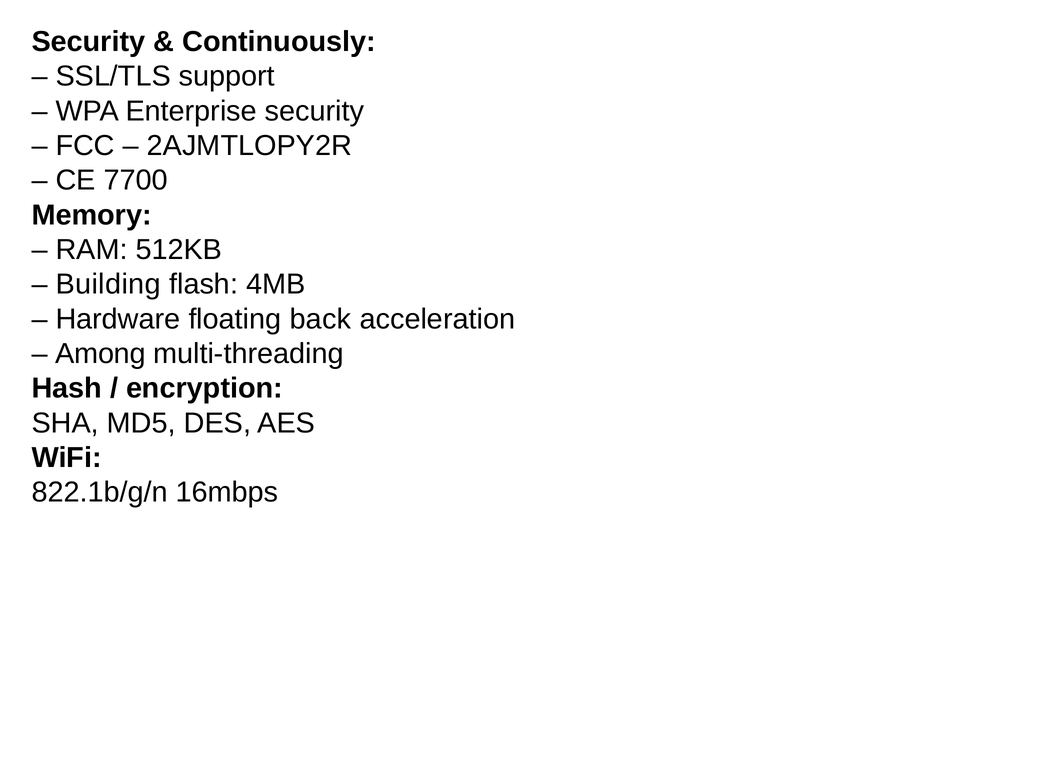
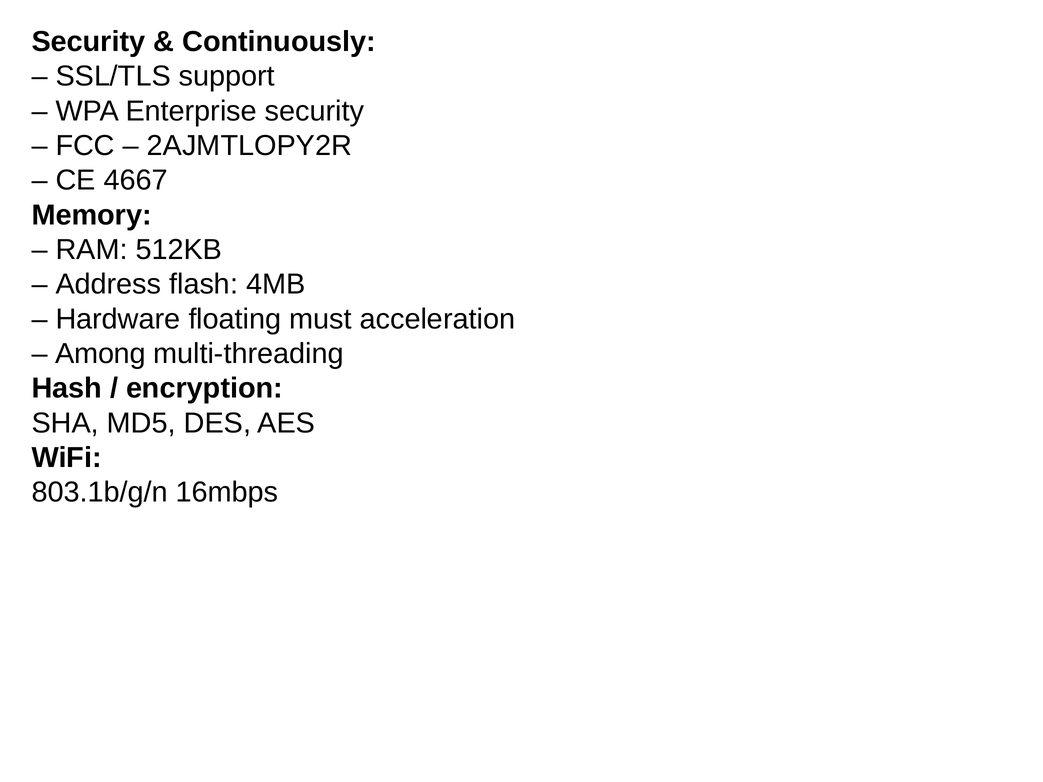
7700: 7700 -> 4667
Building: Building -> Address
back: back -> must
822.1b/g/n: 822.1b/g/n -> 803.1b/g/n
